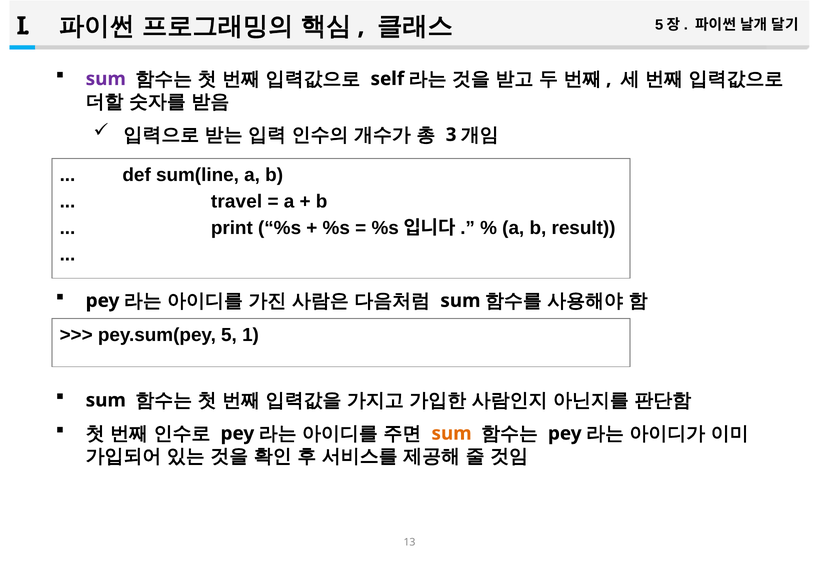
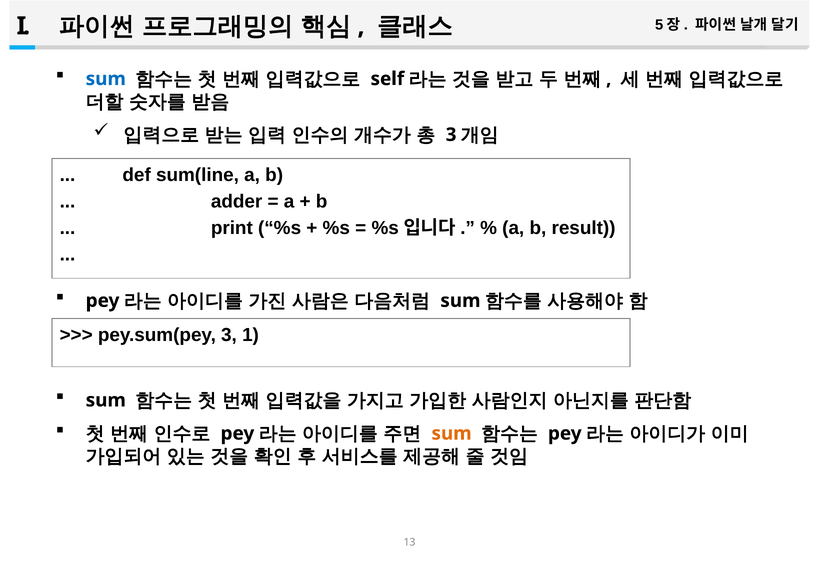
sum at (106, 79) colour: purple -> blue
travel: travel -> adder
pey.sum(pey 5: 5 -> 3
